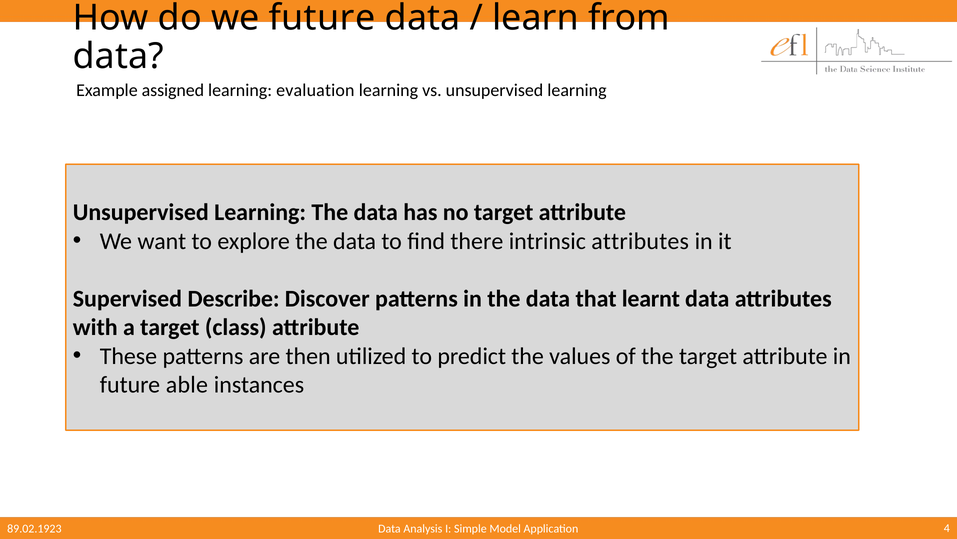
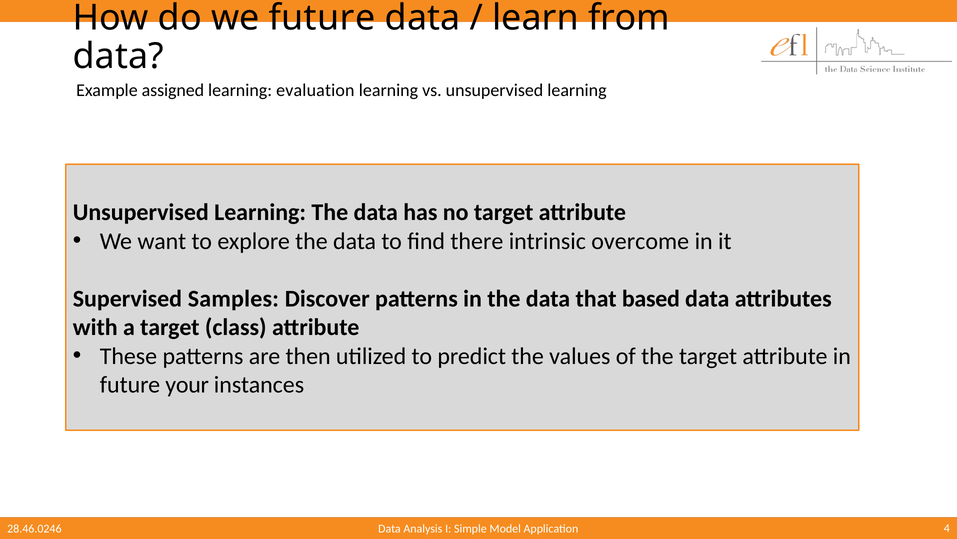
intrinsic attributes: attributes -> overcome
Describe: Describe -> Samples
learnt: learnt -> based
able: able -> your
89.02.1923: 89.02.1923 -> 28.46.0246
